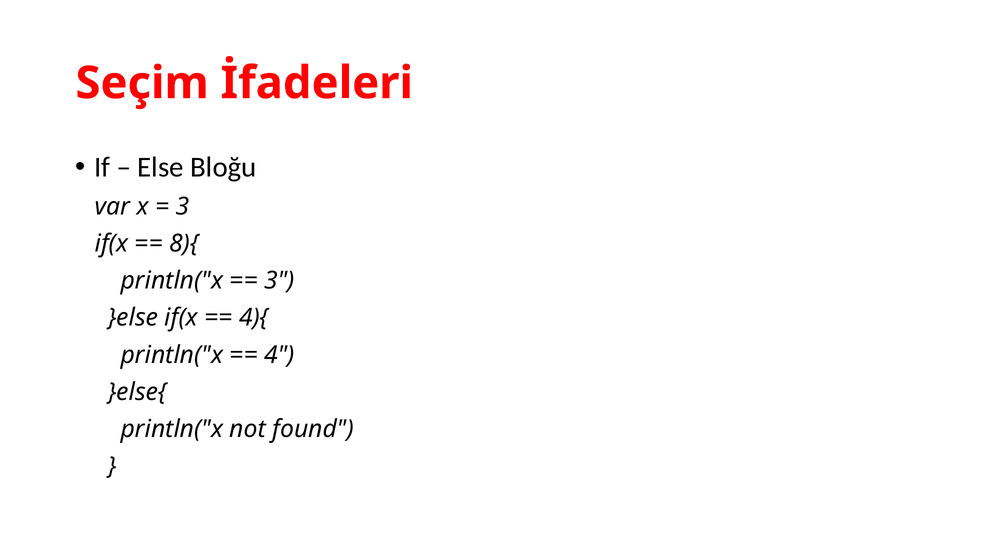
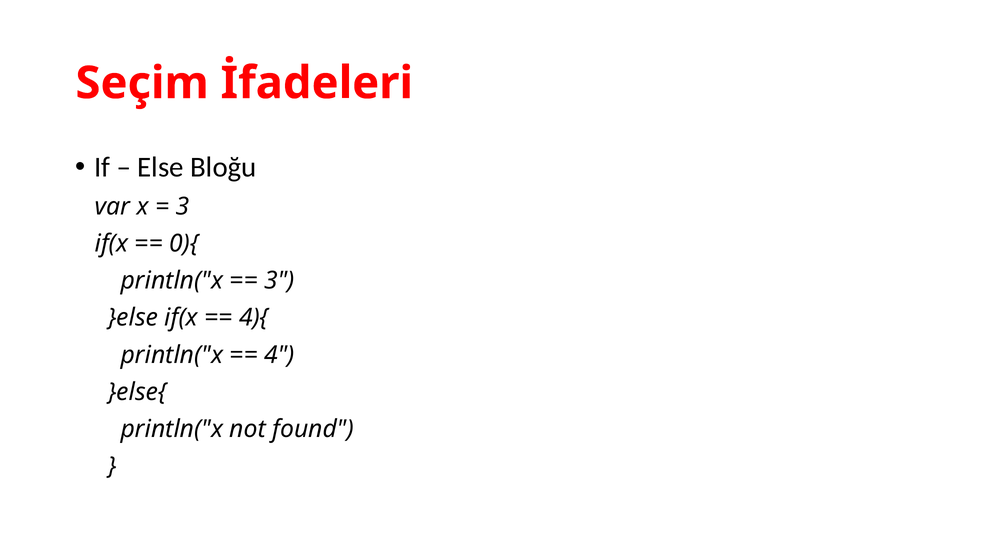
8){: 8){ -> 0){
